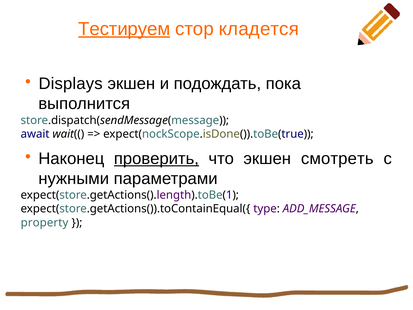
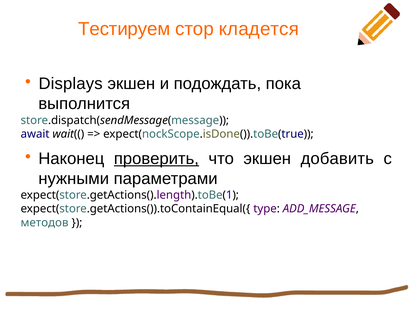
Тестируем underline: present -> none
смотреть: смотреть -> добавить
property: property -> методов
